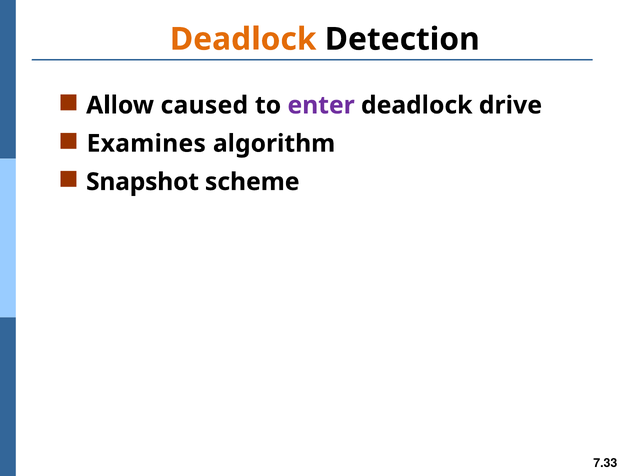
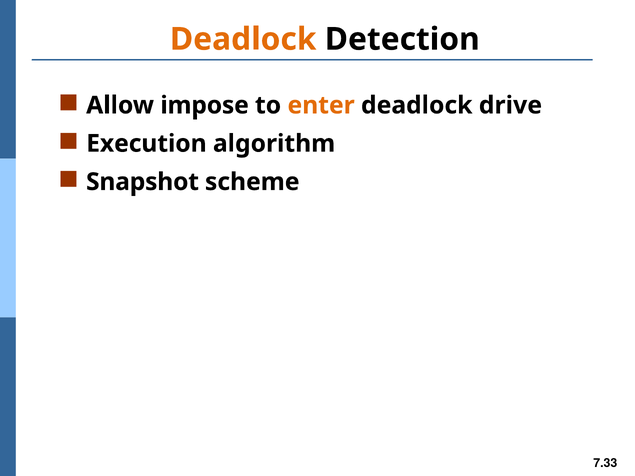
caused: caused -> impose
enter colour: purple -> orange
Examines: Examines -> Execution
